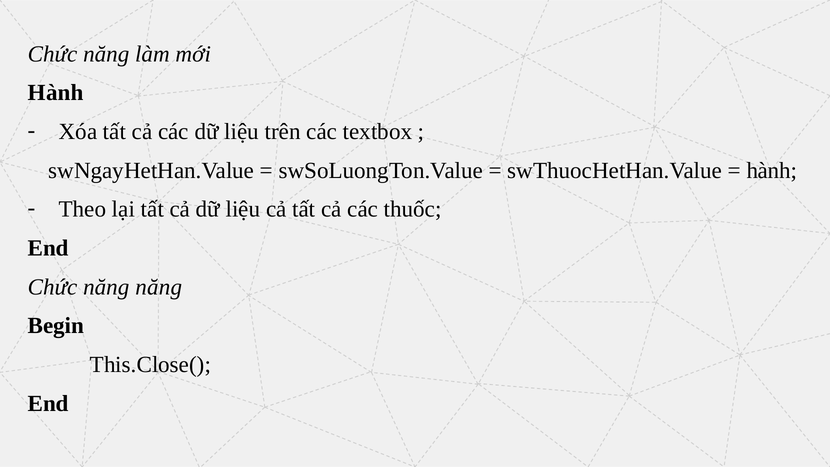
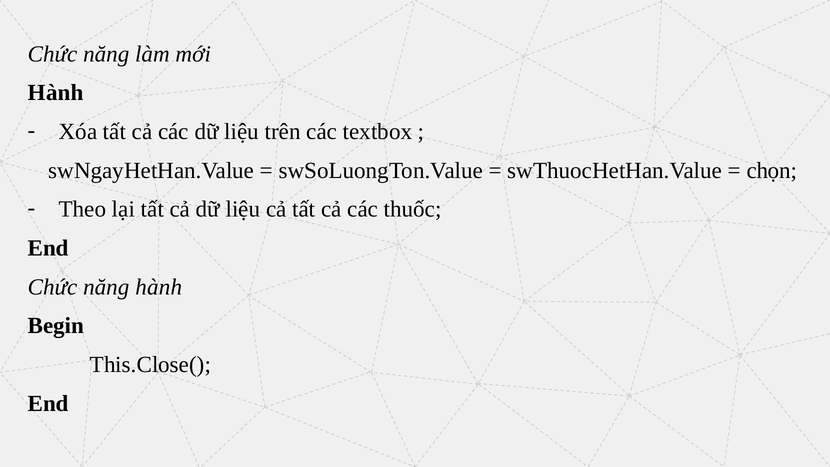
hành at (772, 170): hành -> chọn
năng năng: năng -> hành
